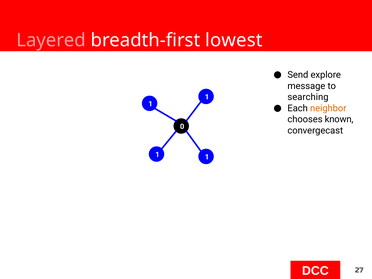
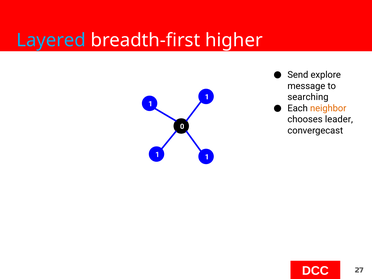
Layered colour: pink -> light blue
lowest: lowest -> higher
known: known -> leader
